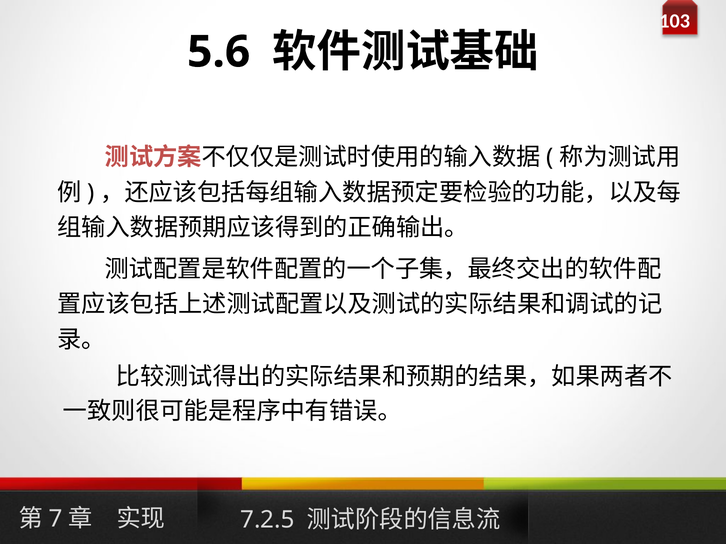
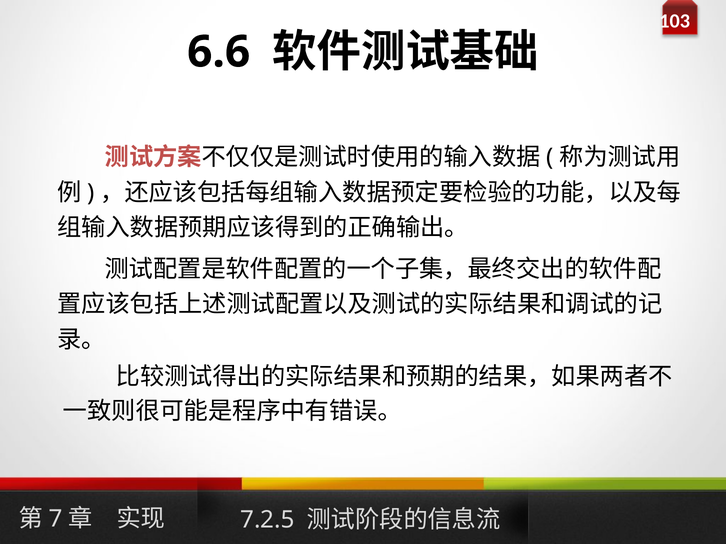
5.6: 5.6 -> 6.6
